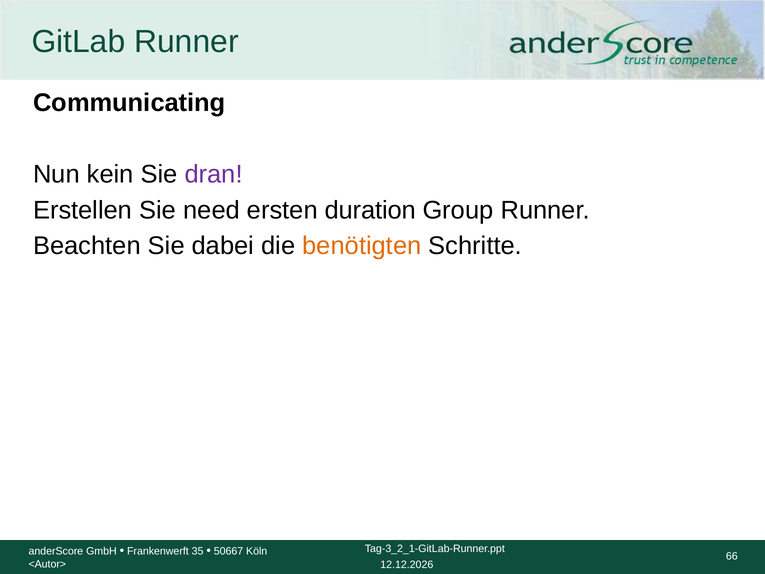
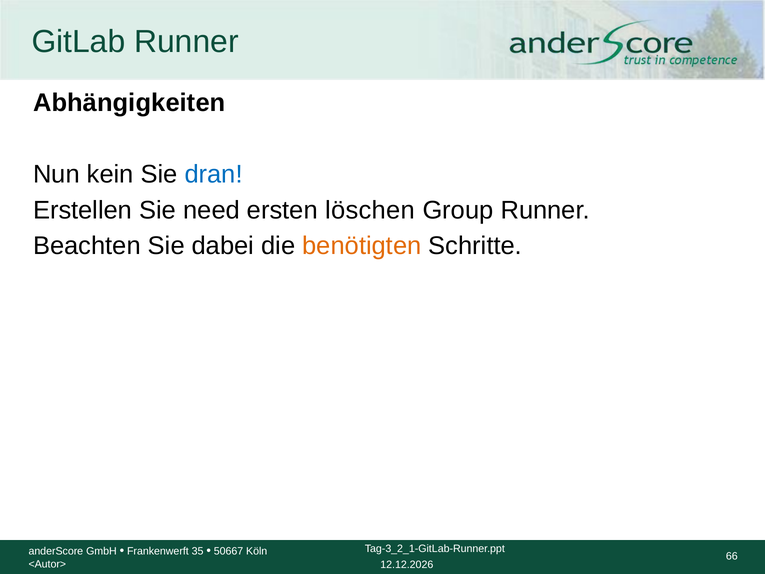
Communicating: Communicating -> Abhängigkeiten
dran colour: purple -> blue
duration: duration -> löschen
